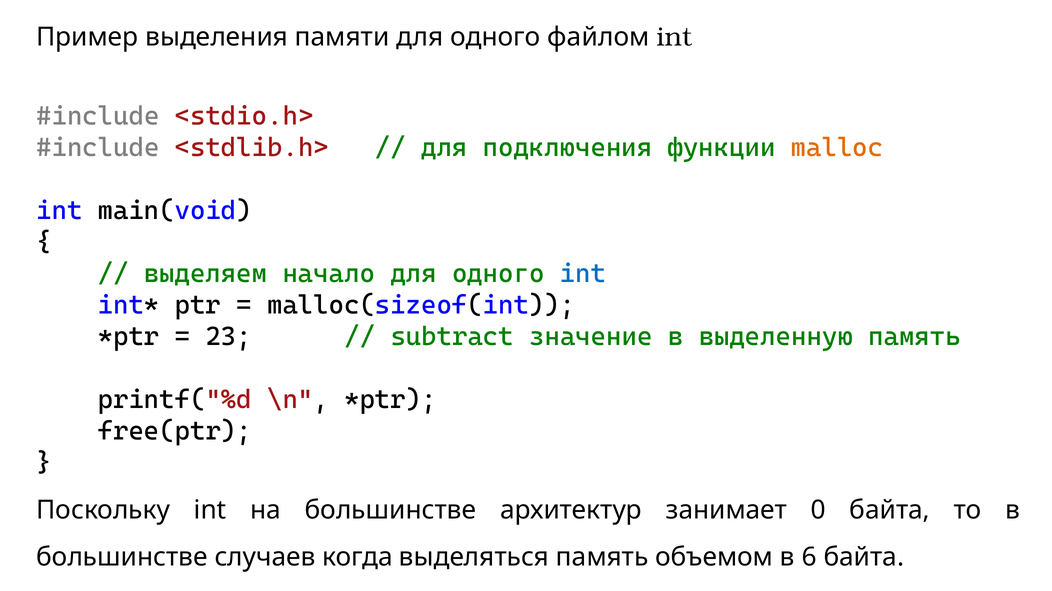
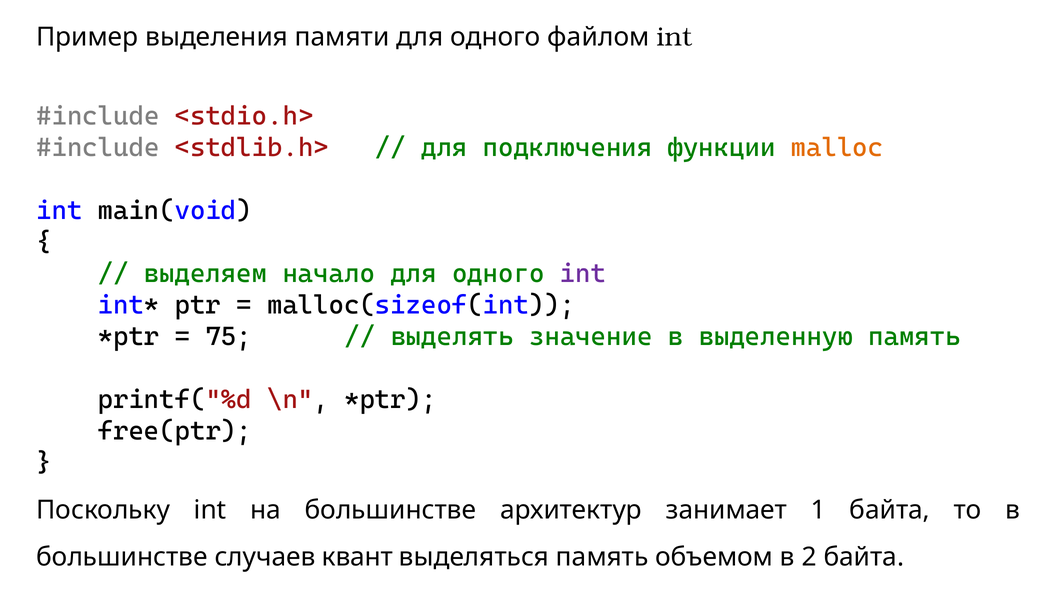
int at (583, 274) colour: blue -> purple
23: 23 -> 75
subtract: subtract -> выделять
0: 0 -> 1
когда: когда -> квант
6: 6 -> 2
